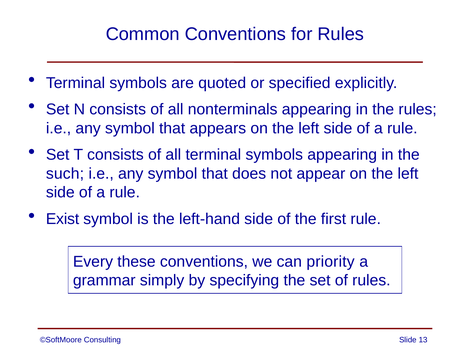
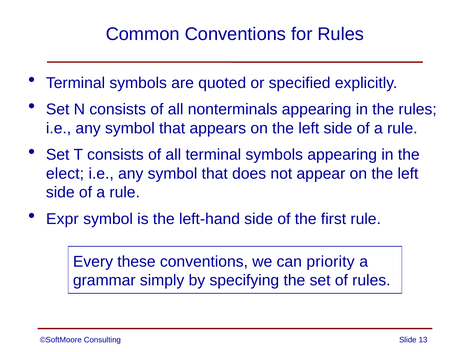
such: such -> elect
Exist: Exist -> Expr
